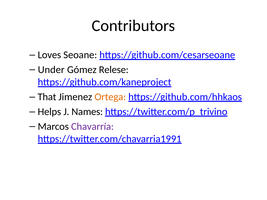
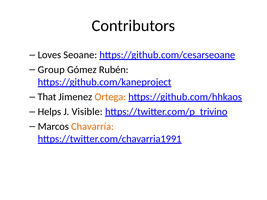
Under: Under -> Group
Relese: Relese -> Rubén
Names: Names -> Visible
Chavarría colour: purple -> orange
